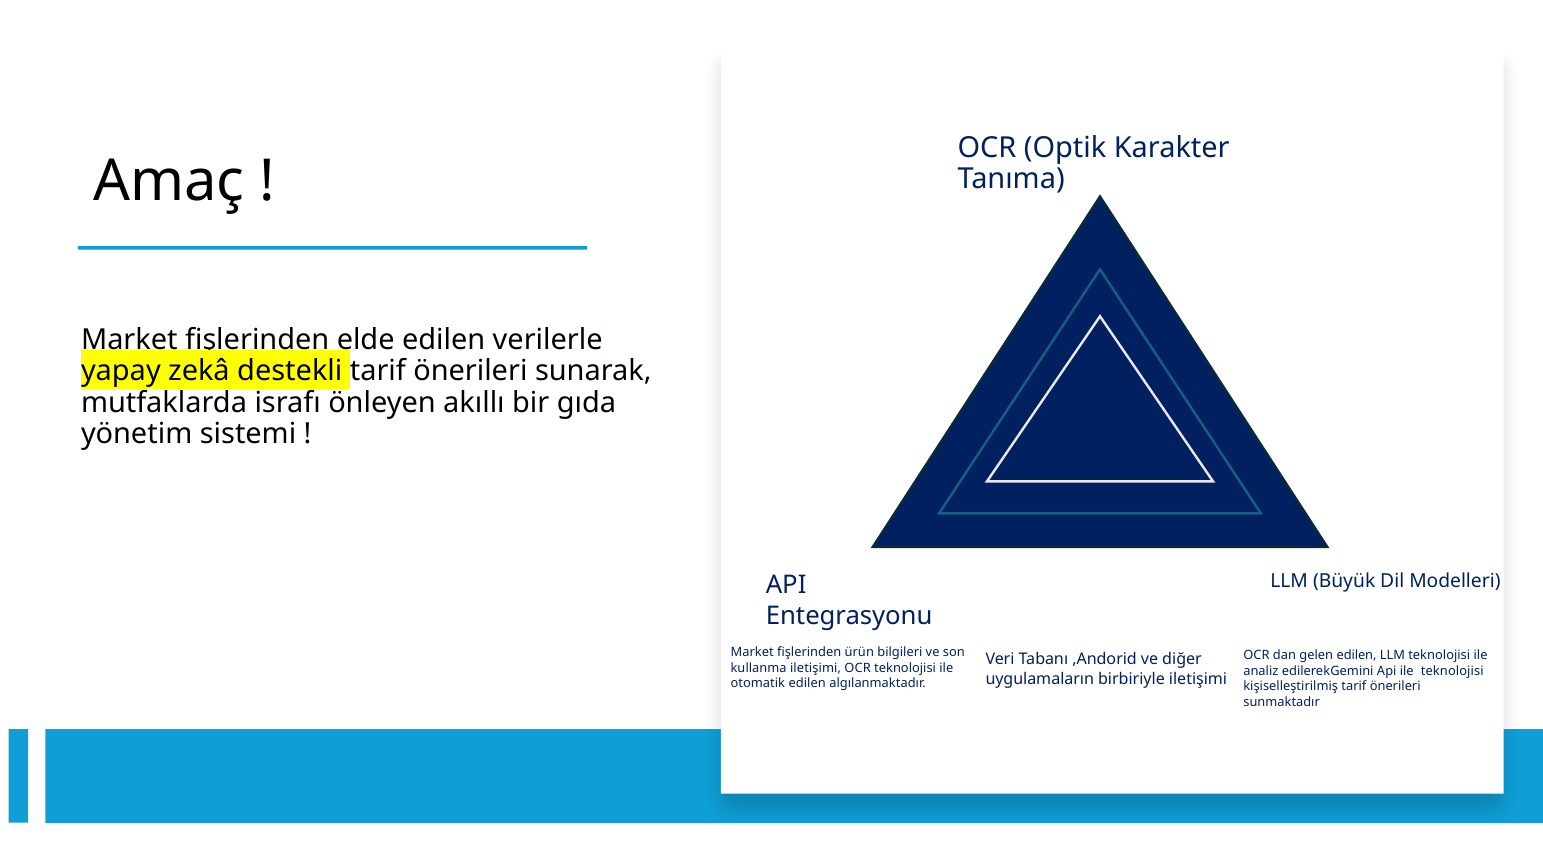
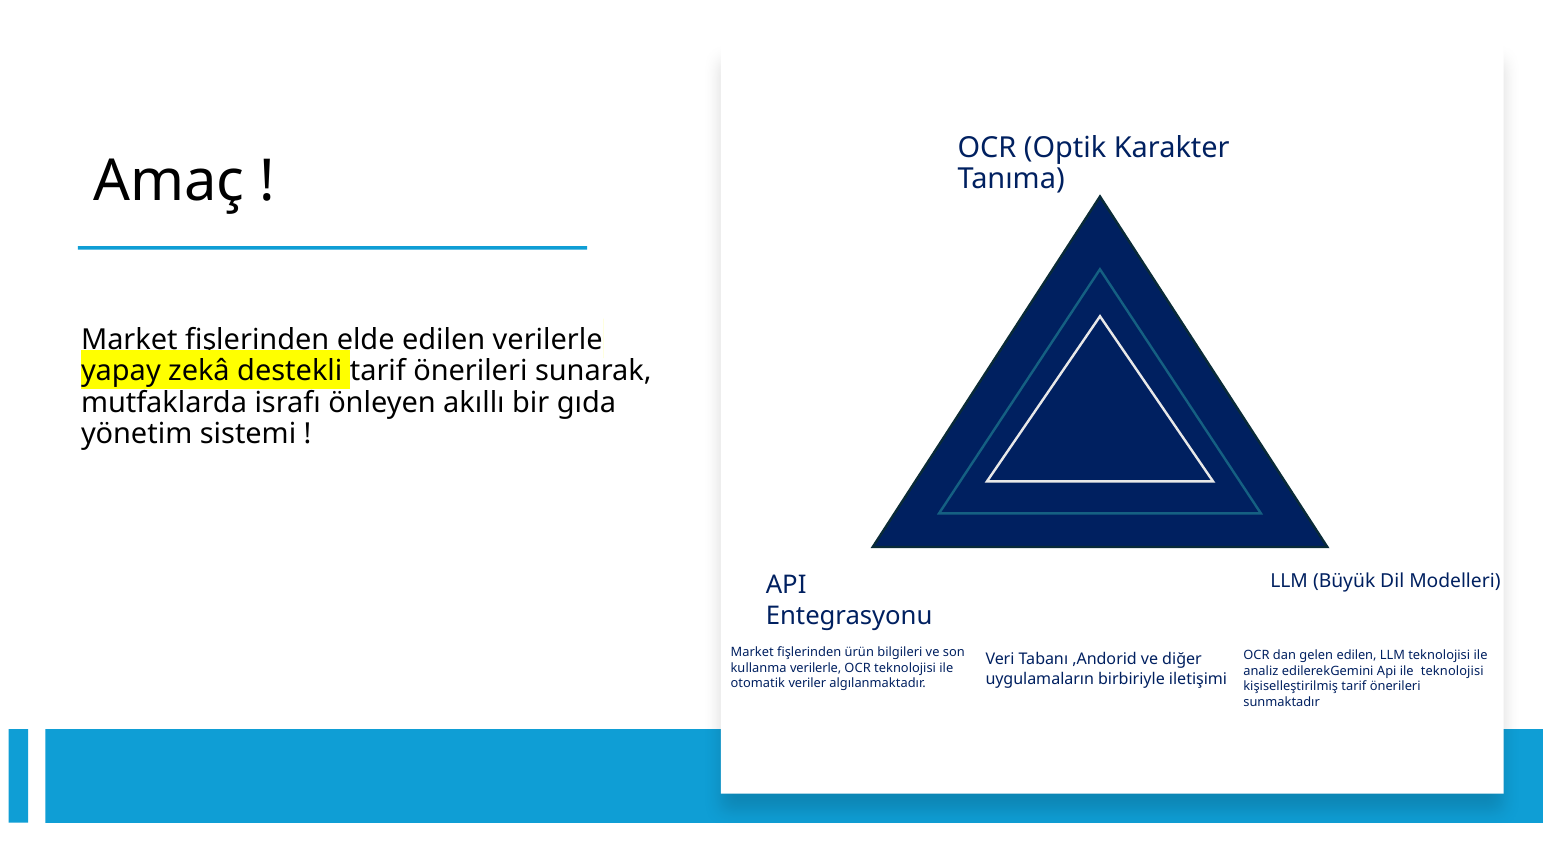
kullanma iletişimi: iletişimi -> verilerle
otomatik edilen: edilen -> veriler
